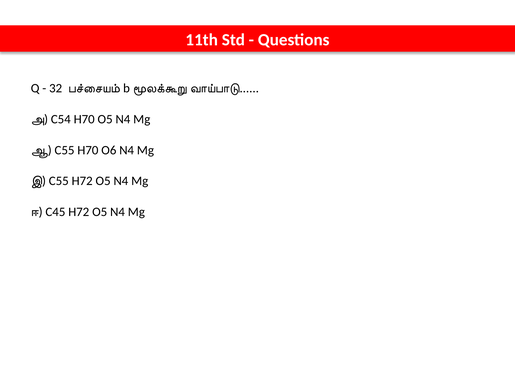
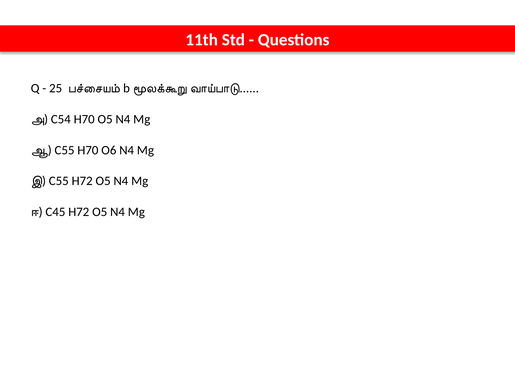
32: 32 -> 25
